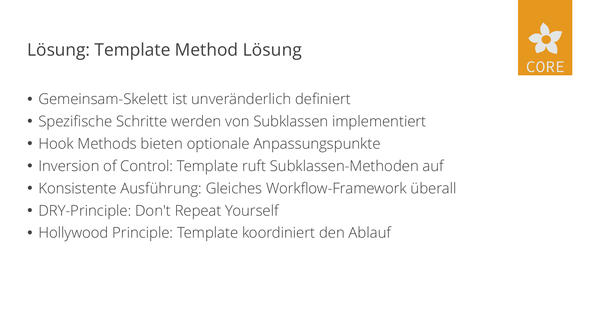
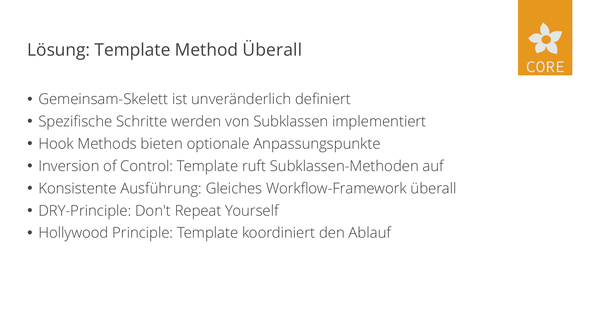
Method Lösung: Lösung -> Überall
